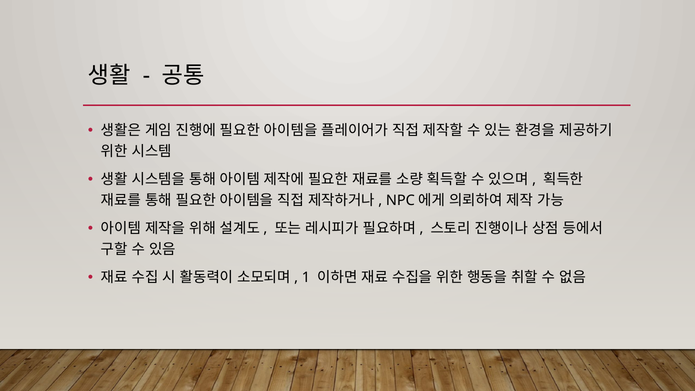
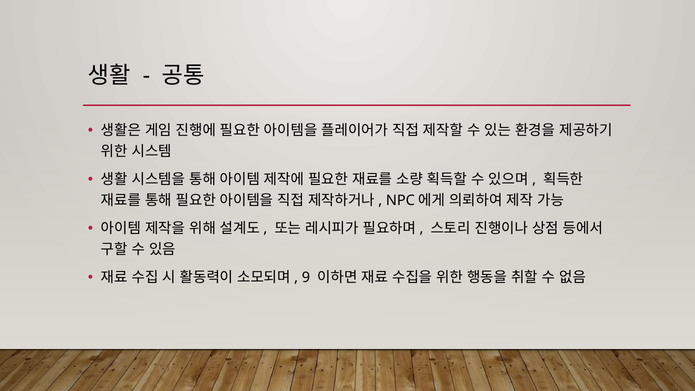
1: 1 -> 9
